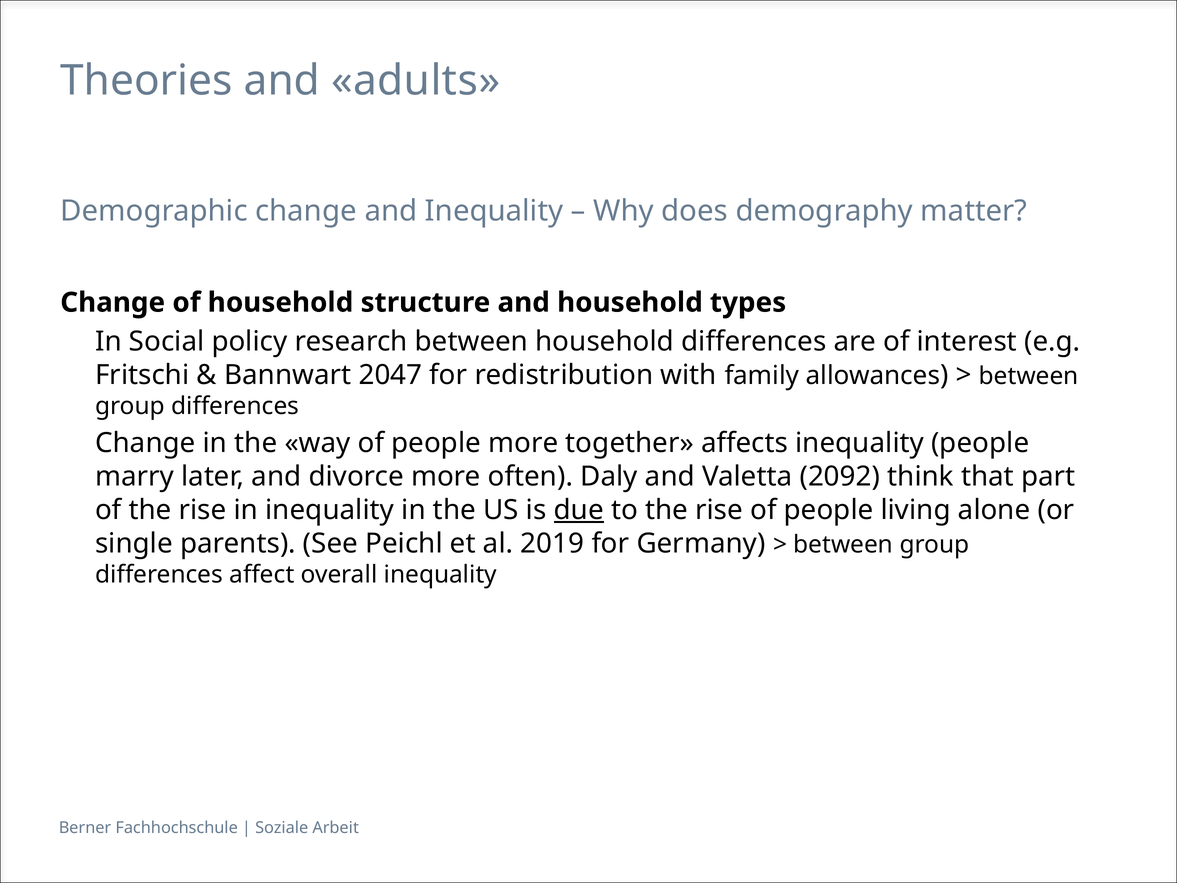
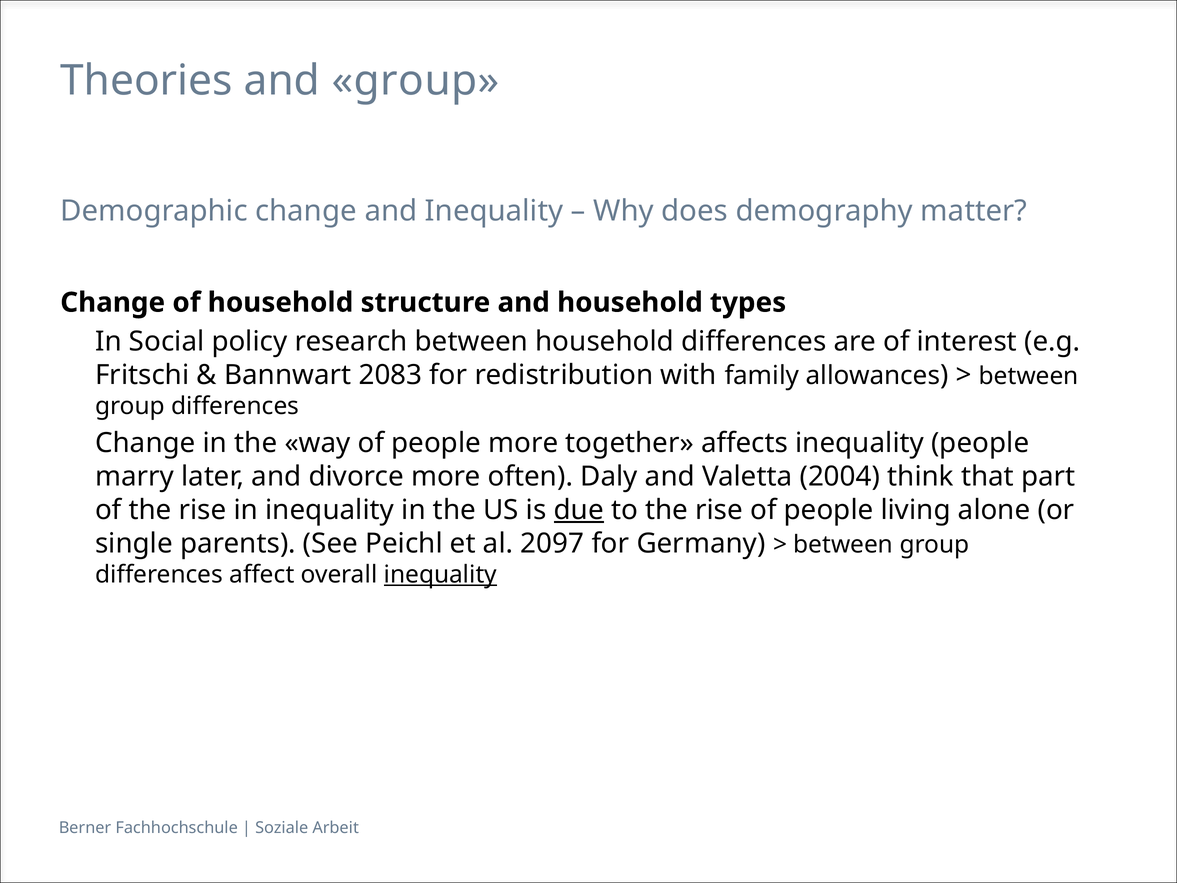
and adults: adults -> group
2047: 2047 -> 2083
2092: 2092 -> 2004
2019: 2019 -> 2097
inequality at (440, 574) underline: none -> present
